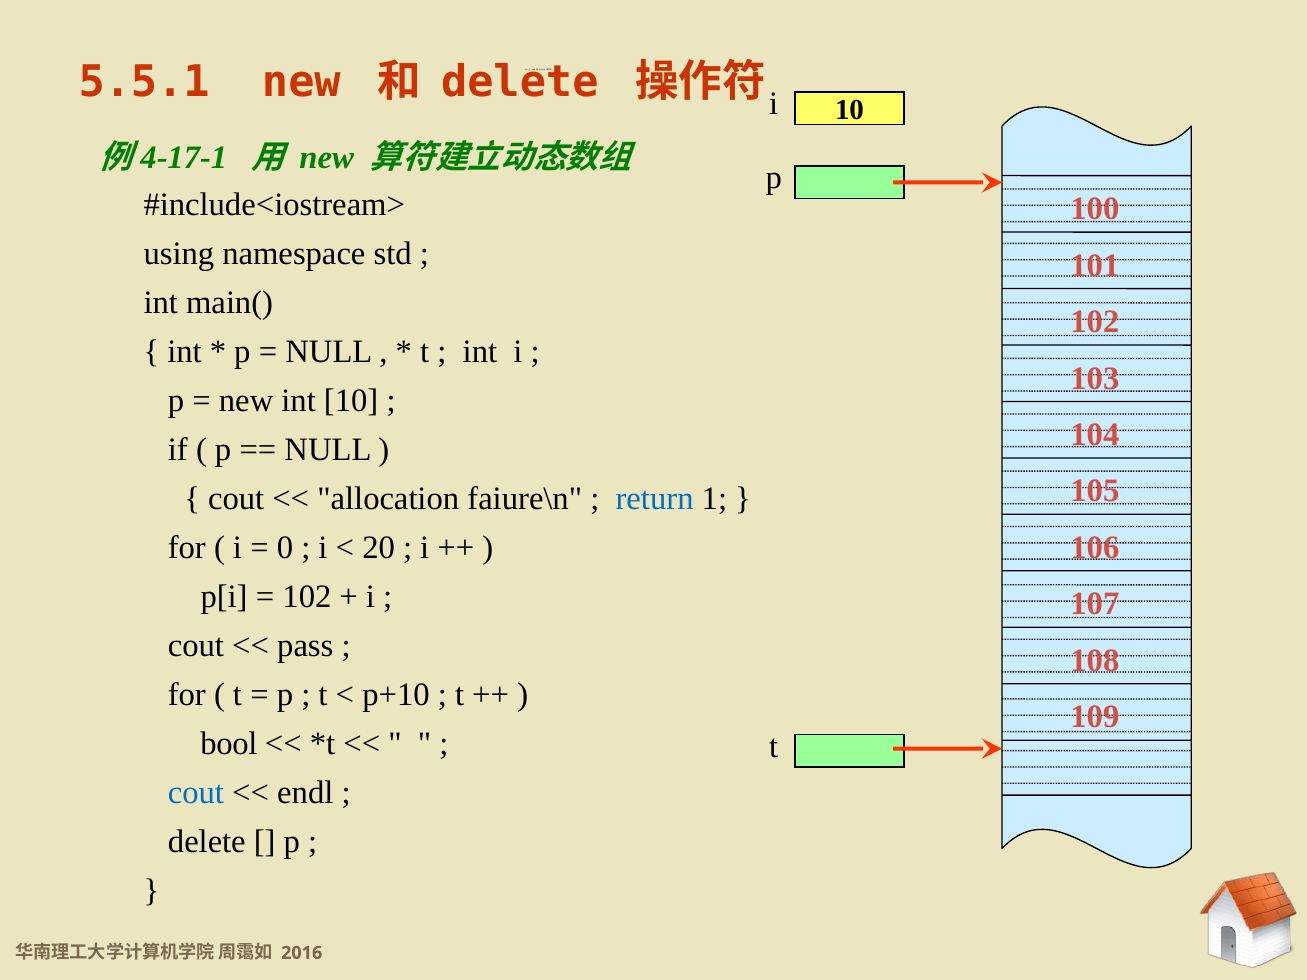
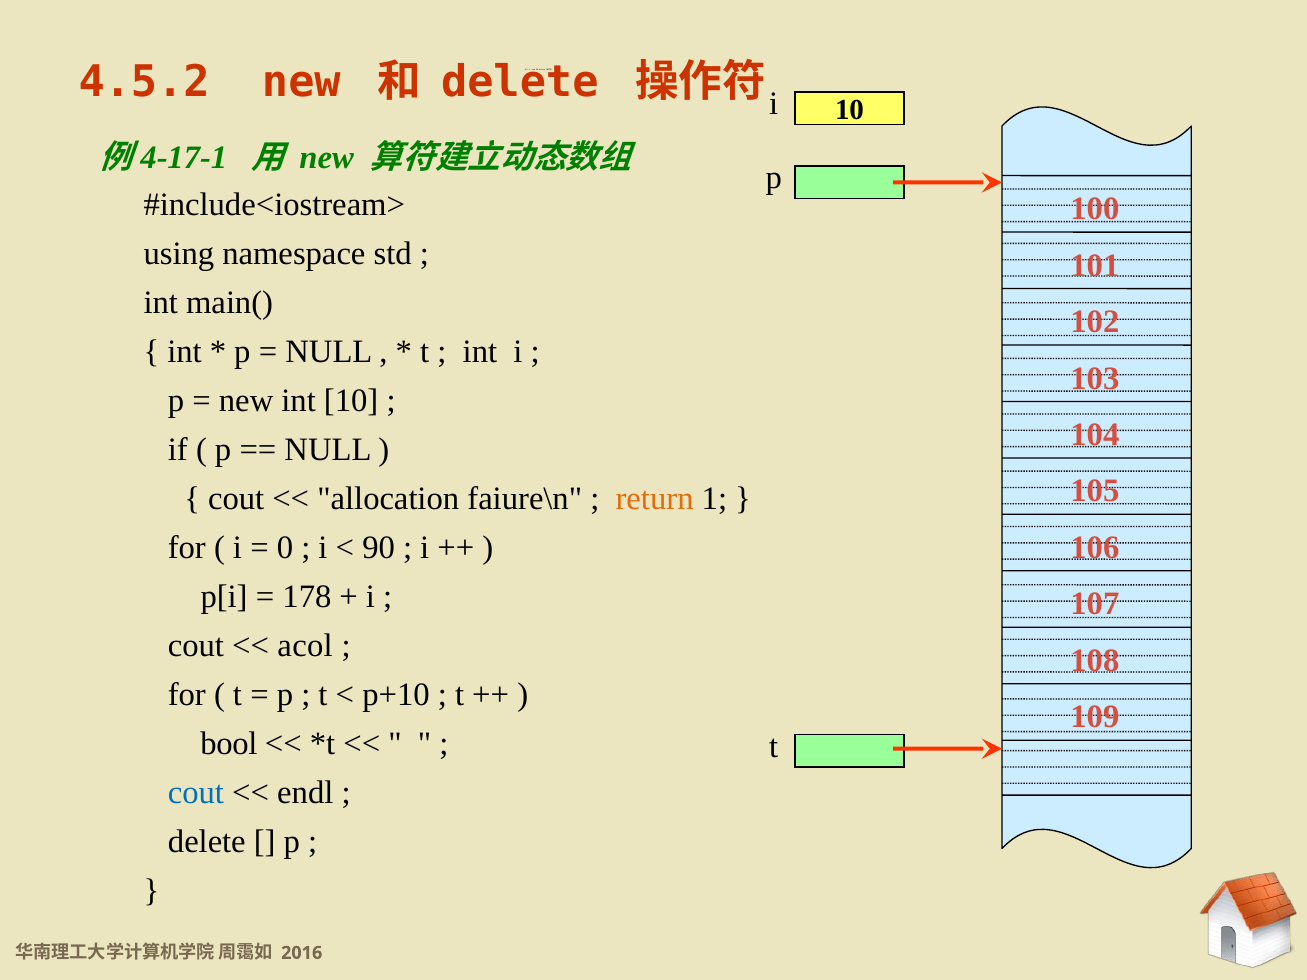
5.5.1: 5.5.1 -> 4.5.2
return colour: blue -> orange
20: 20 -> 90
102 at (307, 597): 102 -> 178
pass: pass -> acol
